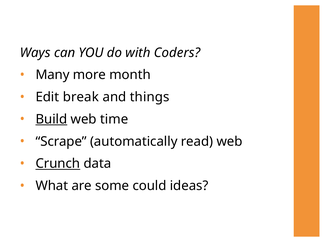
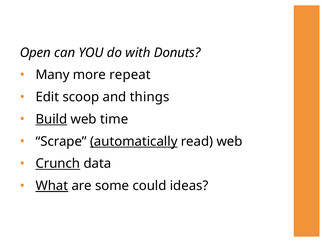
Ways: Ways -> Open
Coders: Coders -> Donuts
month: month -> repeat
break: break -> scoop
automatically underline: none -> present
What underline: none -> present
